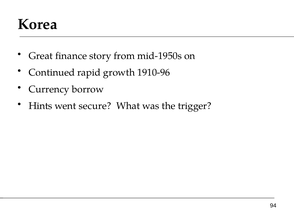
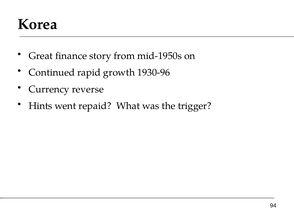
1910-96: 1910-96 -> 1930-96
borrow: borrow -> reverse
secure: secure -> repaid
